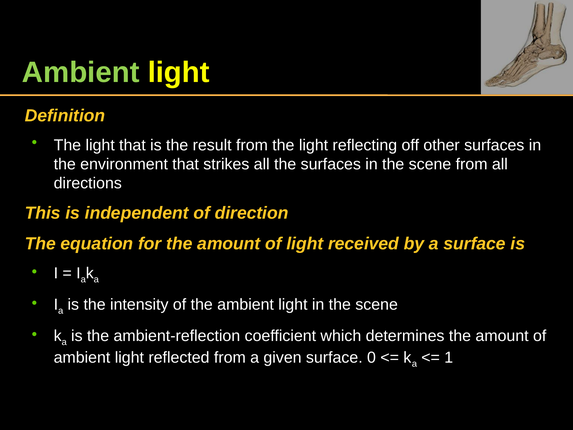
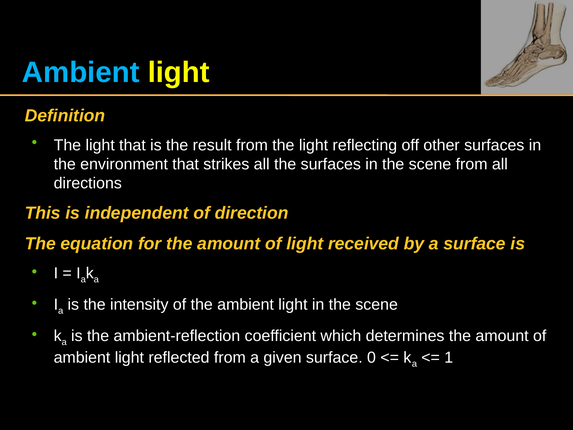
Ambient at (81, 72) colour: light green -> light blue
